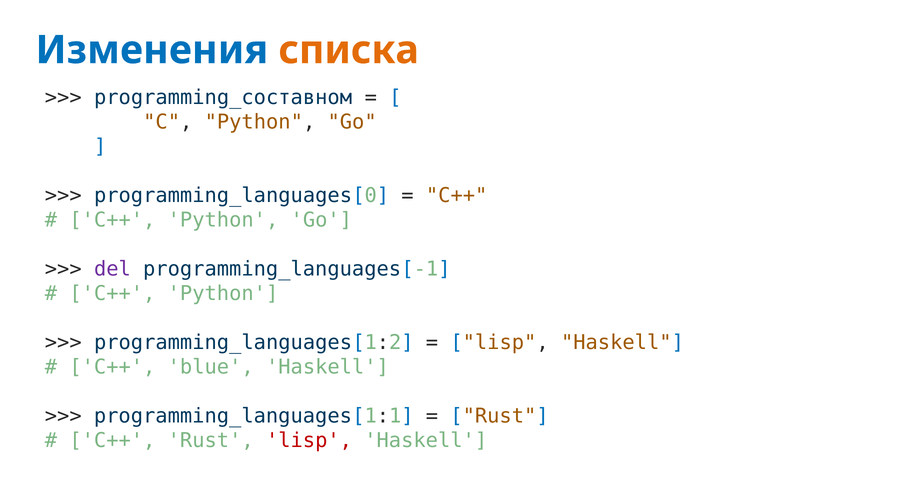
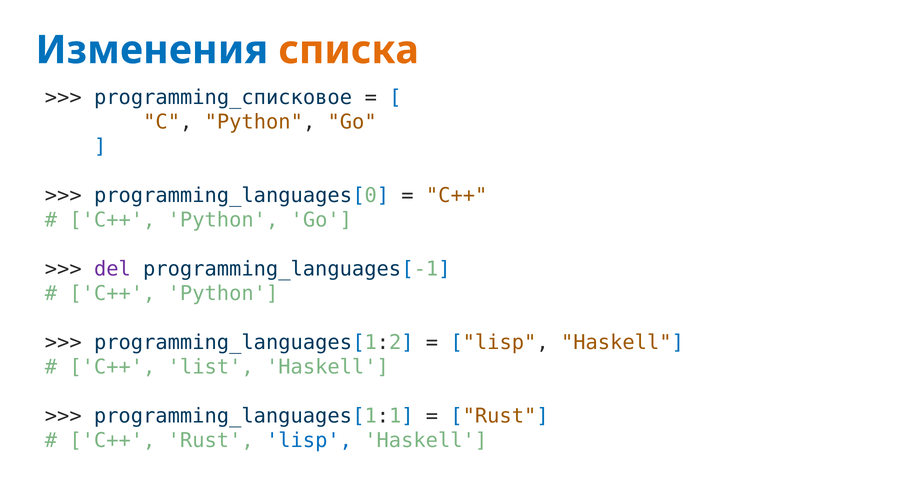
programming_составном: programming_составном -> programming_списковое
blue: blue -> list
lisp at (309, 441) colour: red -> blue
